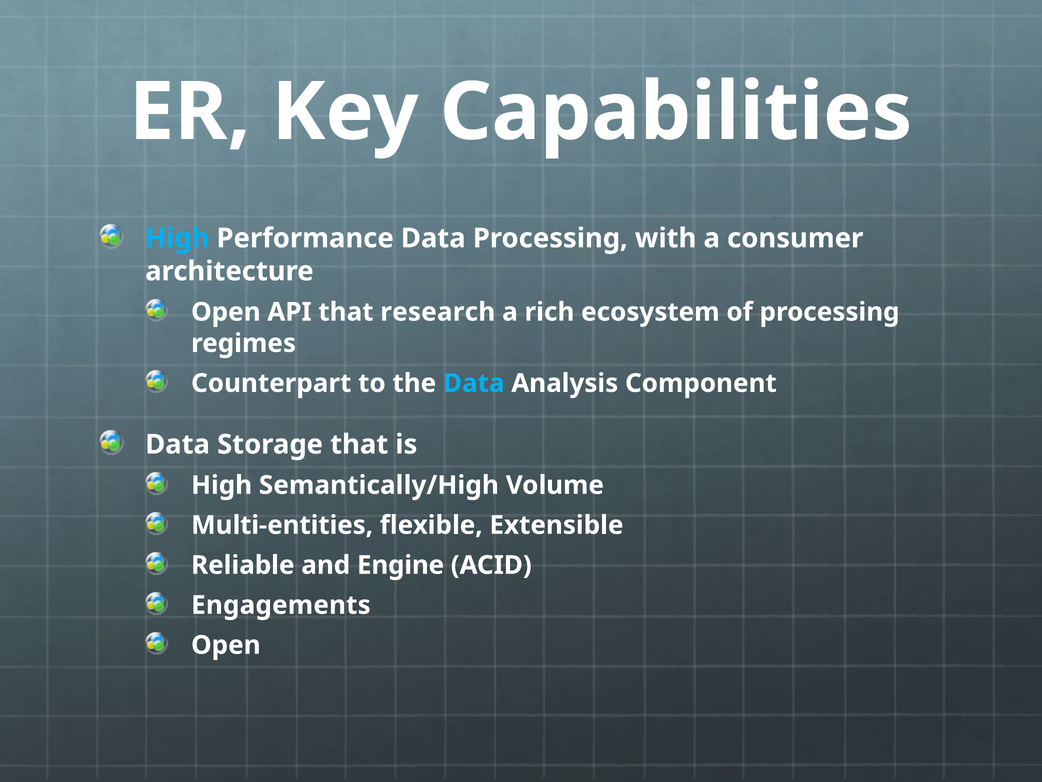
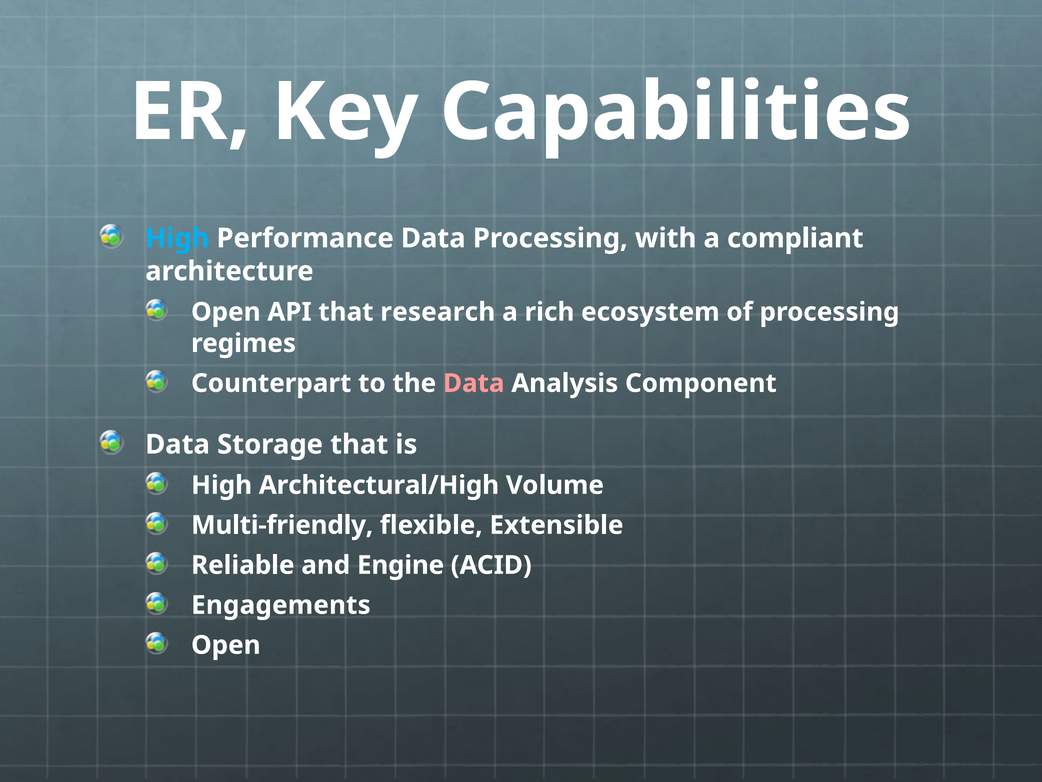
consumer: consumer -> compliant
Data at (474, 383) colour: light blue -> pink
Semantically/High: Semantically/High -> Architectural/High
Multi-entities: Multi-entities -> Multi-friendly
